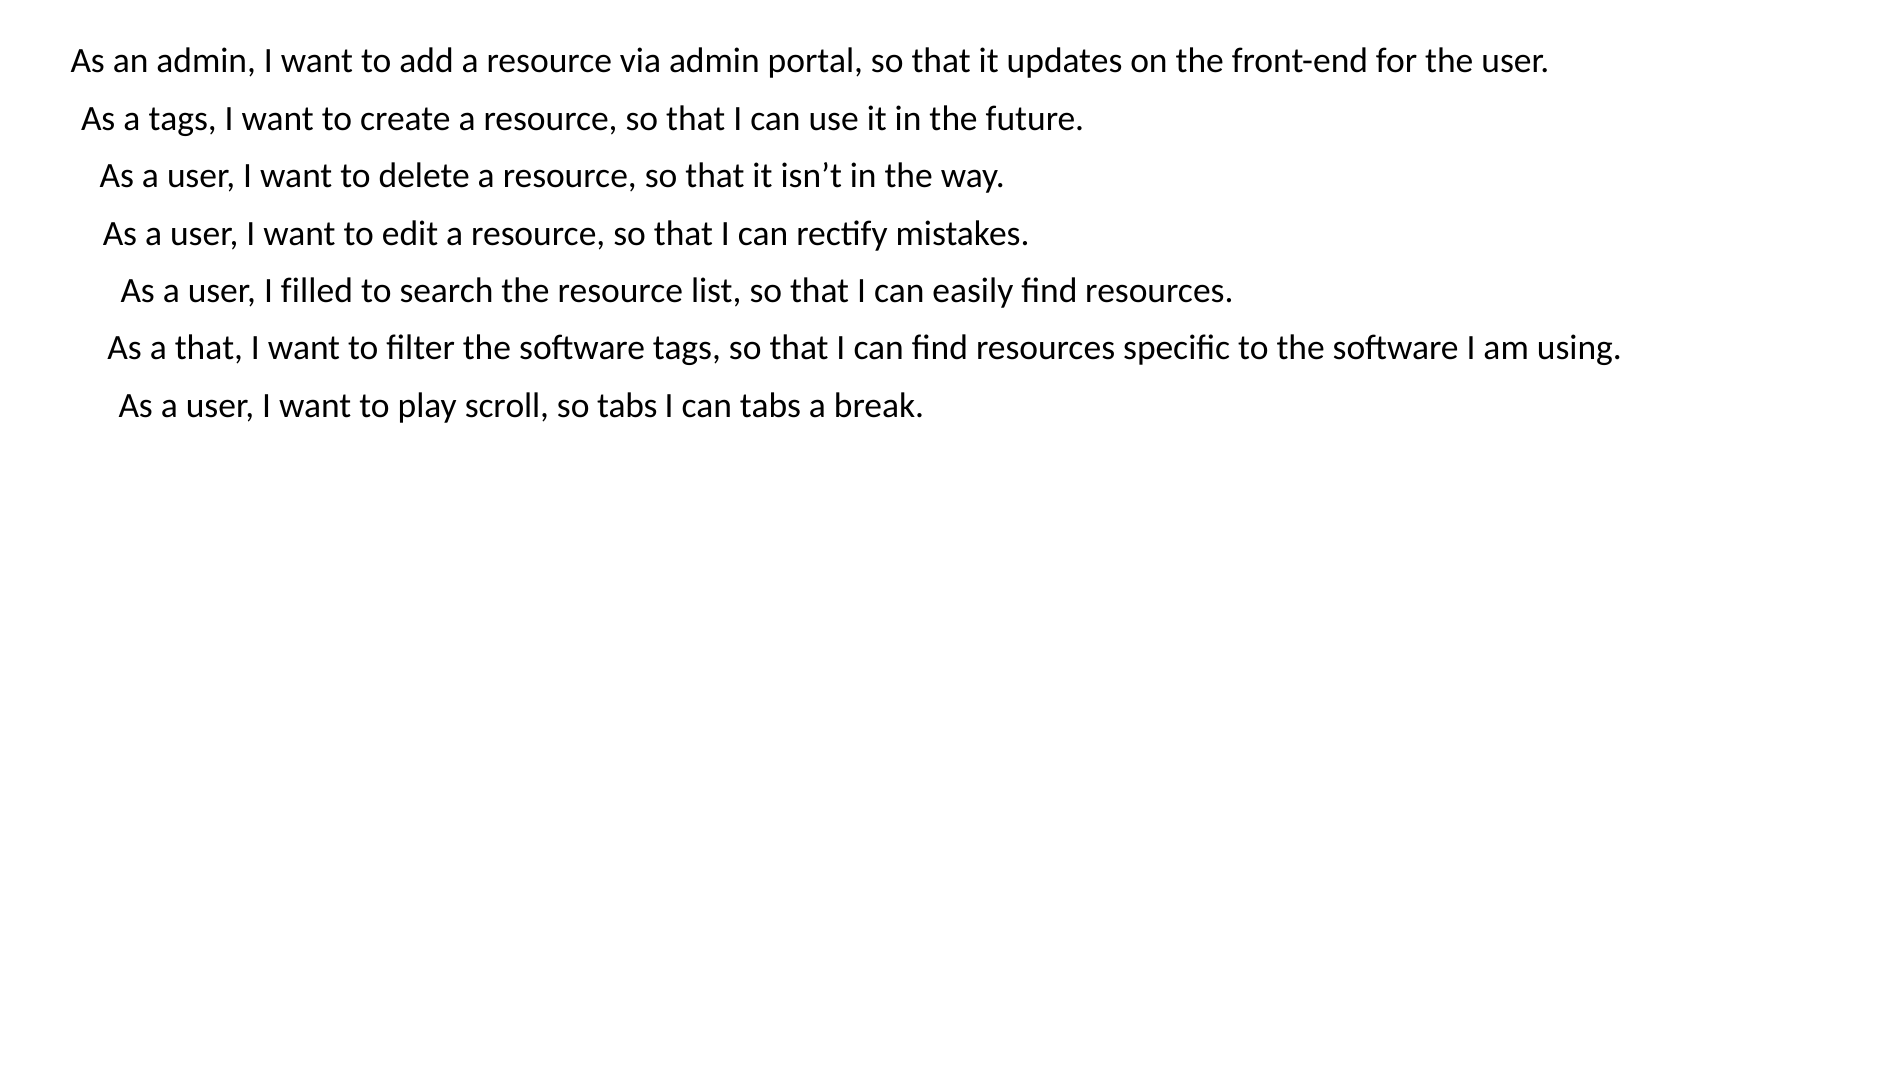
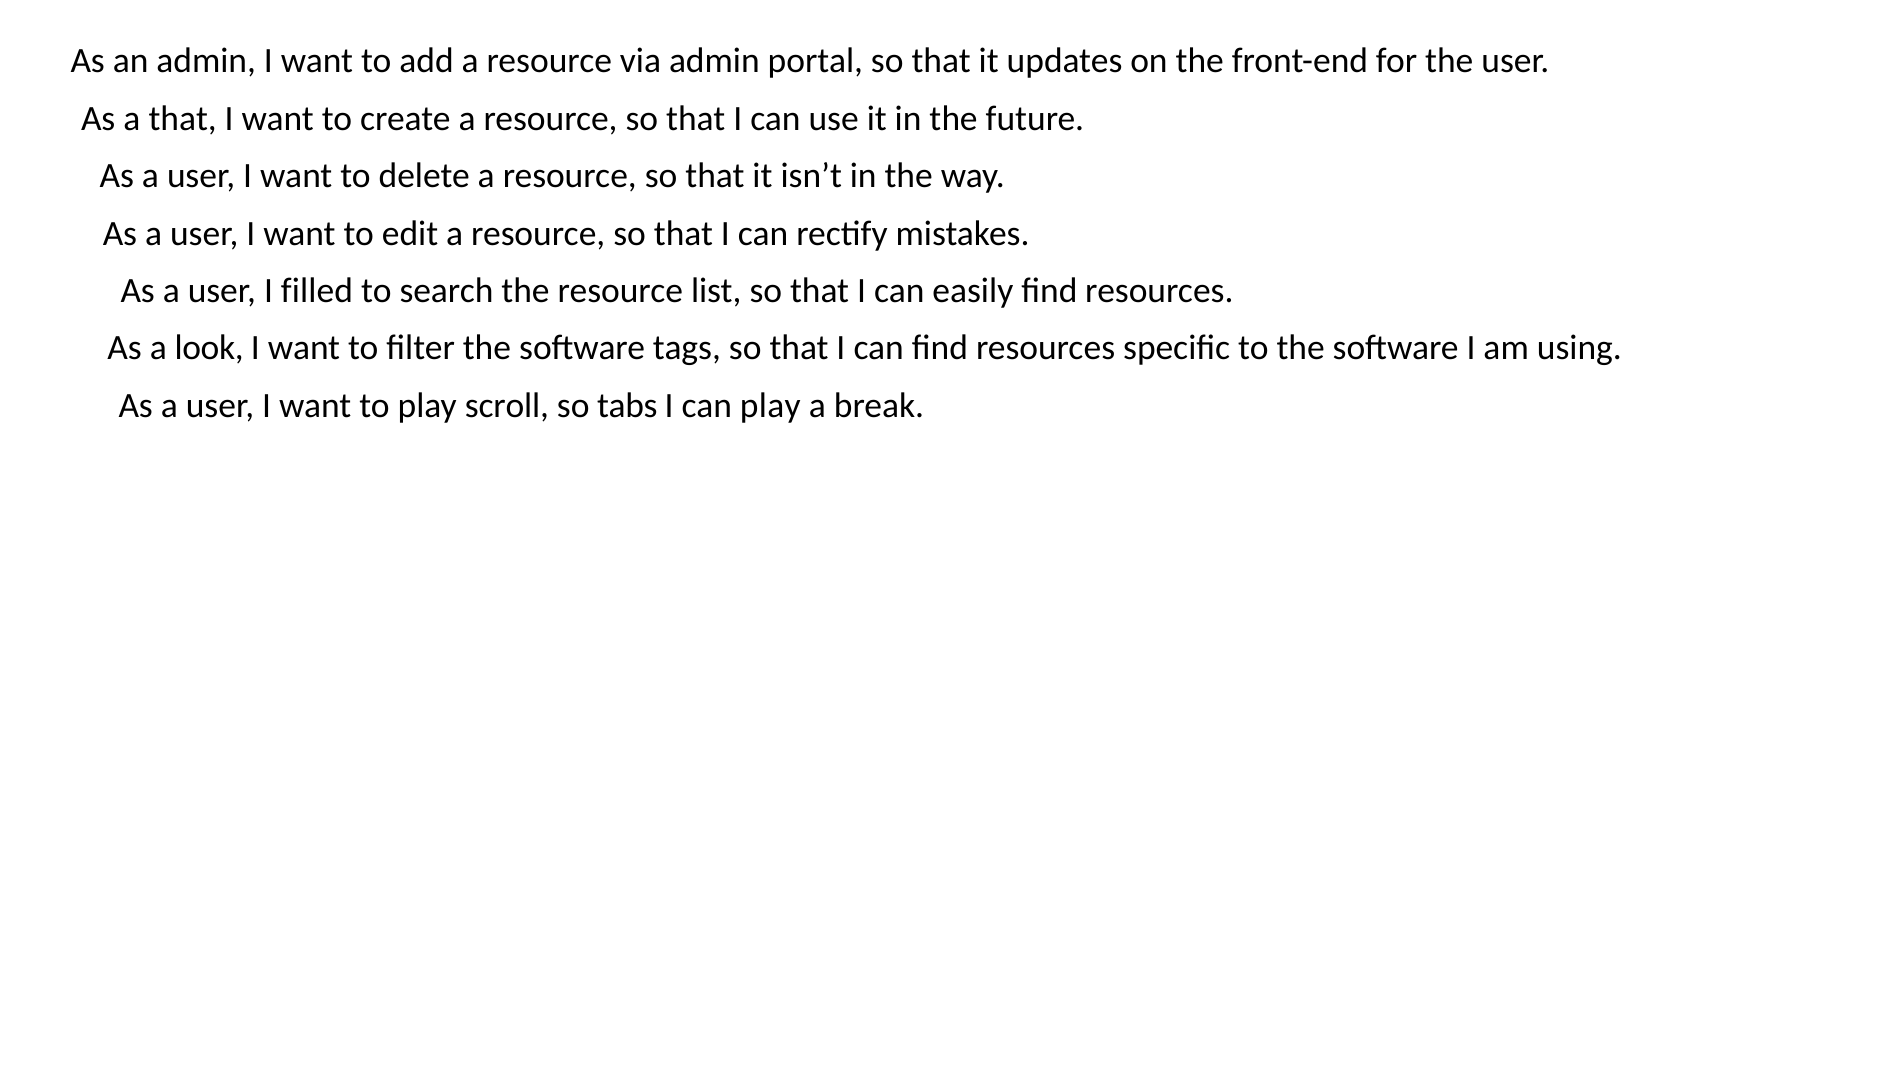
a tags: tags -> that
a that: that -> look
can tabs: tabs -> play
